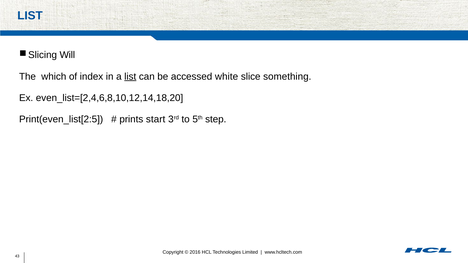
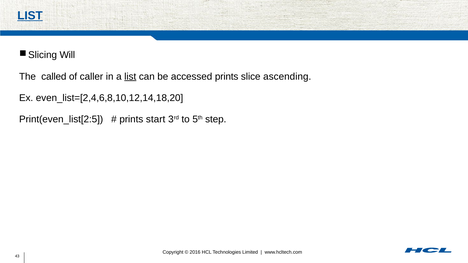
LIST at (30, 16) underline: none -> present
which: which -> called
index: index -> caller
accessed white: white -> prints
something: something -> ascending
